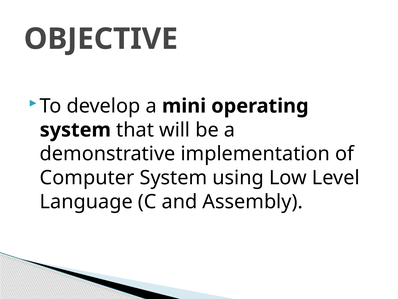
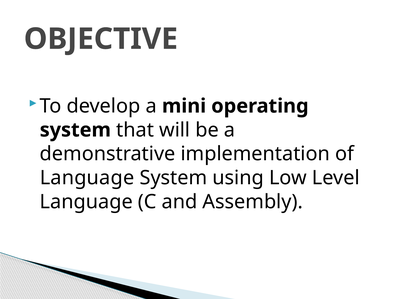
Computer at (87, 178): Computer -> Language
